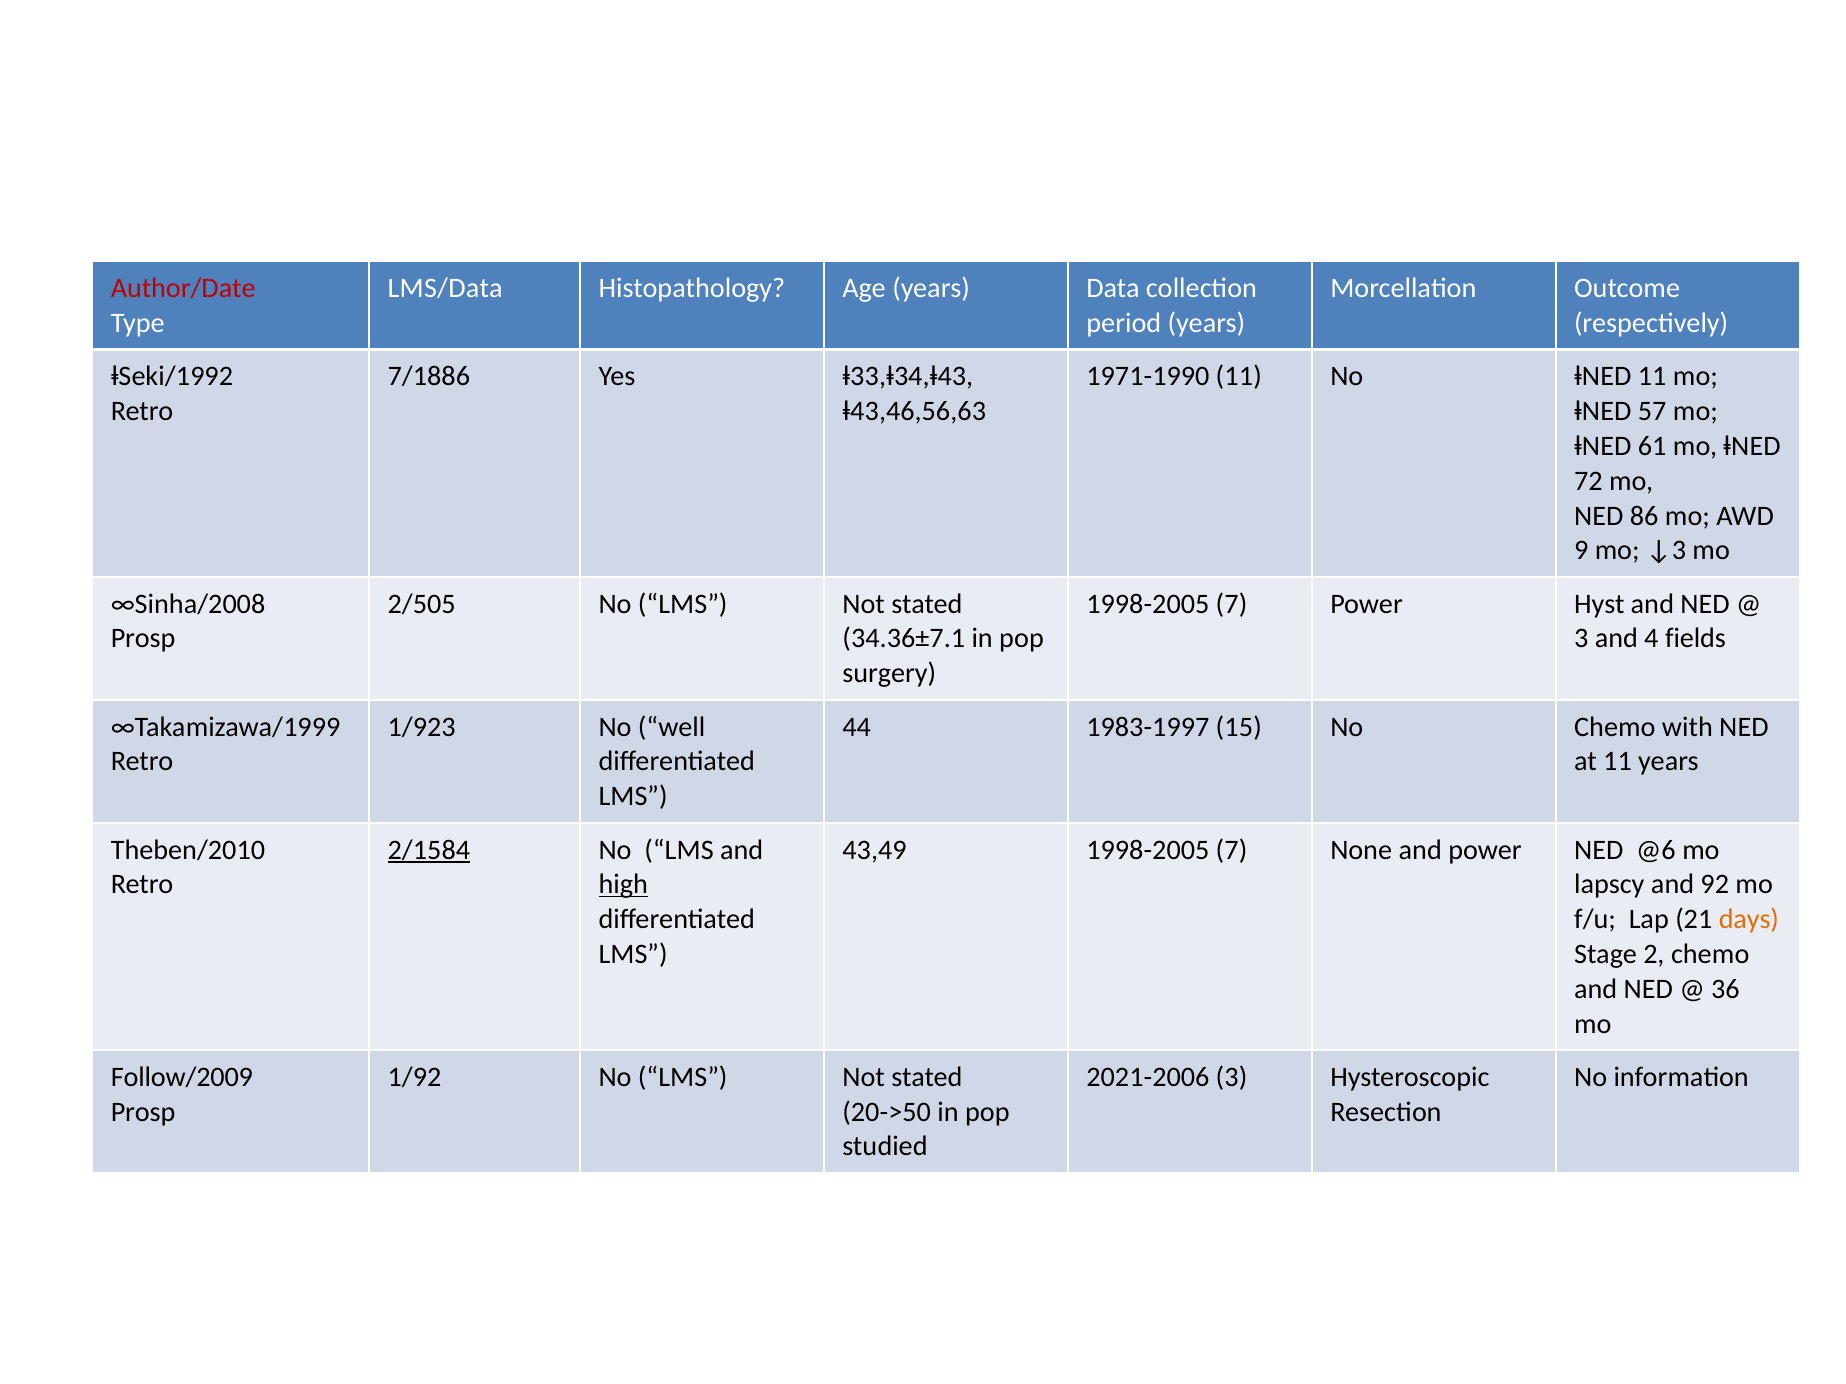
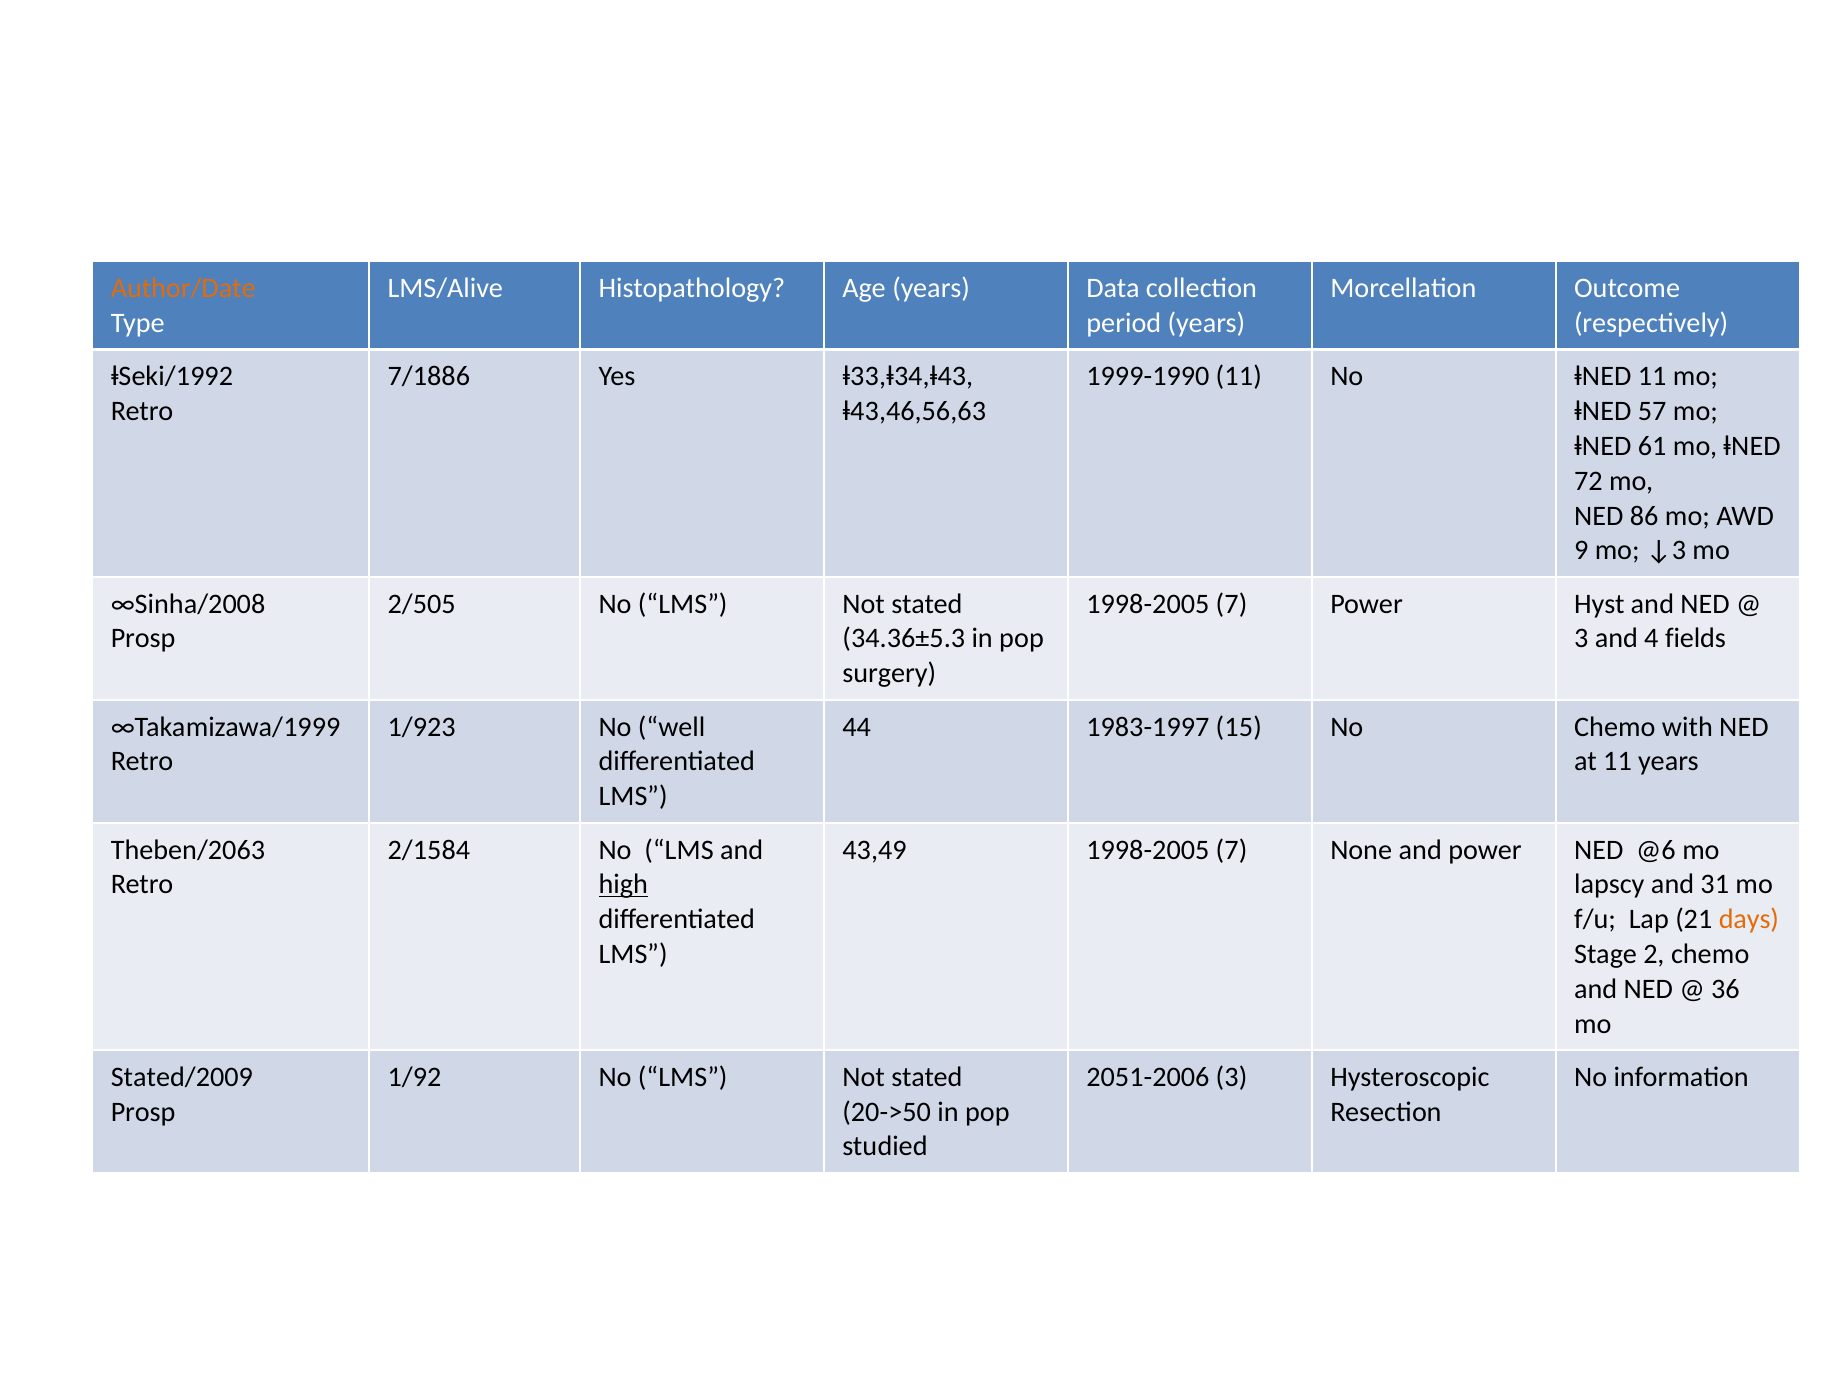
Author/Date colour: red -> orange
LMS/Data: LMS/Data -> LMS/Alive
1971-1990: 1971-1990 -> 1999-1990
34.36±7.1: 34.36±7.1 -> 34.36±5.3
Theben/2010: Theben/2010 -> Theben/2063
2/1584 underline: present -> none
92: 92 -> 31
Follow/2009: Follow/2009 -> Stated/2009
2021-2006: 2021-2006 -> 2051-2006
